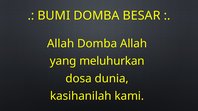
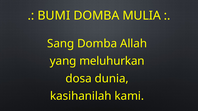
BESAR: BESAR -> MULIA
Allah at (61, 44): Allah -> Sang
